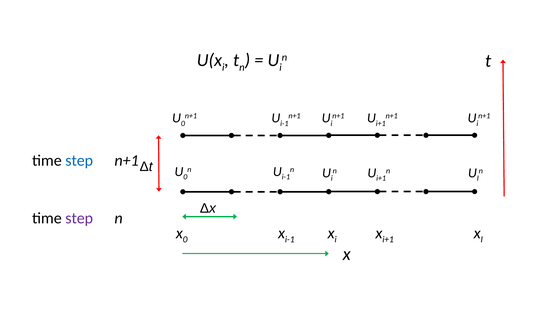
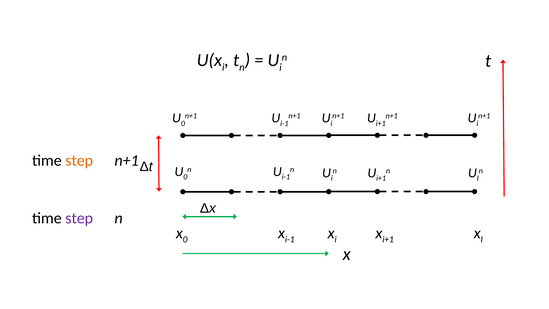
step at (79, 160) colour: blue -> orange
